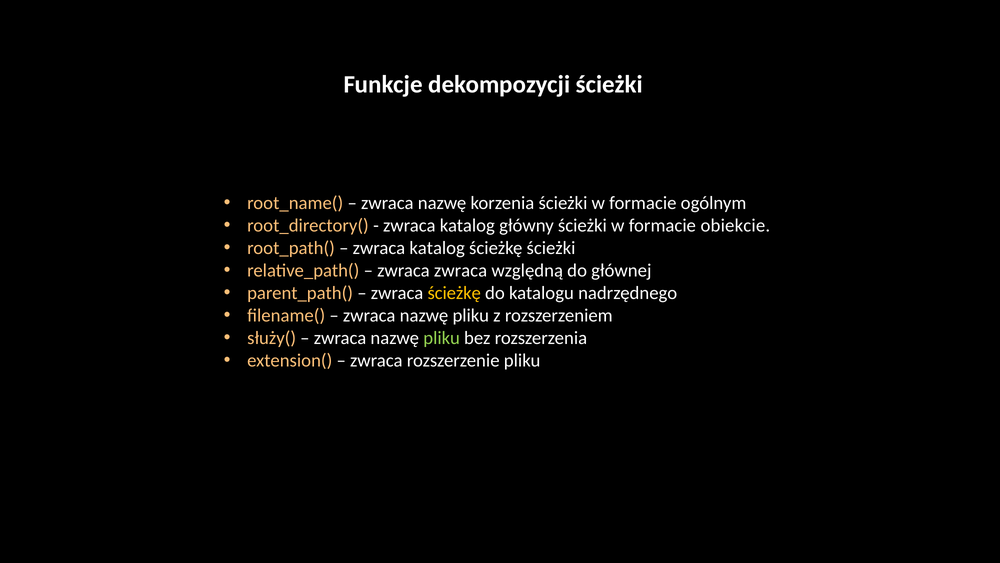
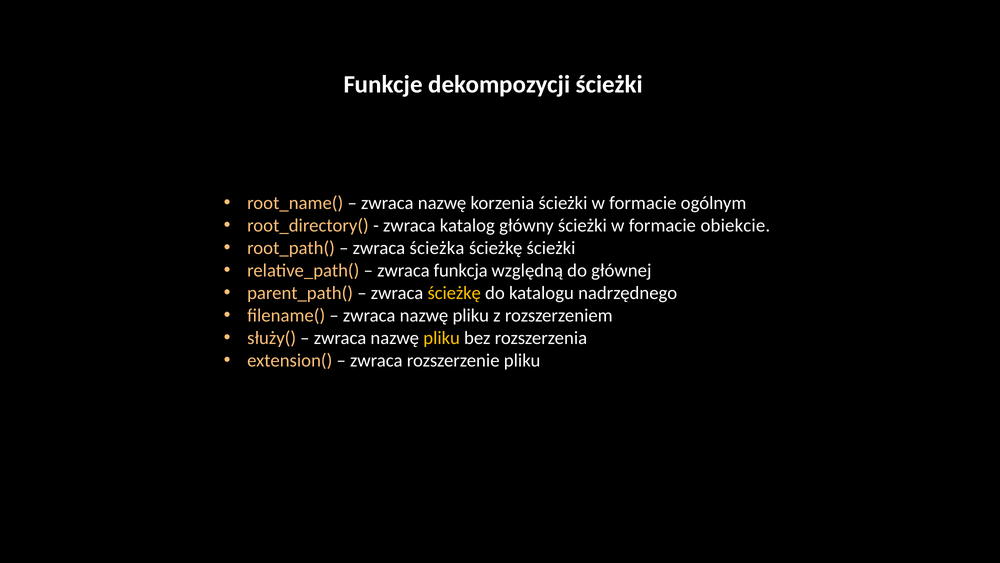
katalog at (437, 248): katalog -> ścieżka
zwraca zwraca: zwraca -> funkcja
pliku at (442, 338) colour: light green -> yellow
